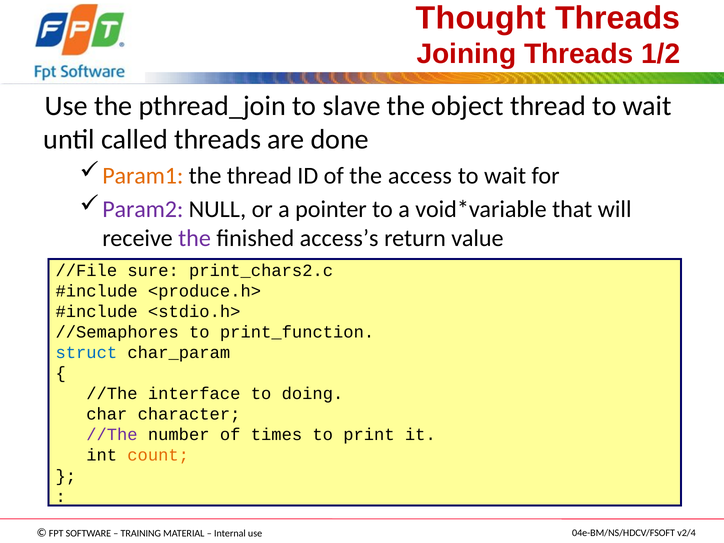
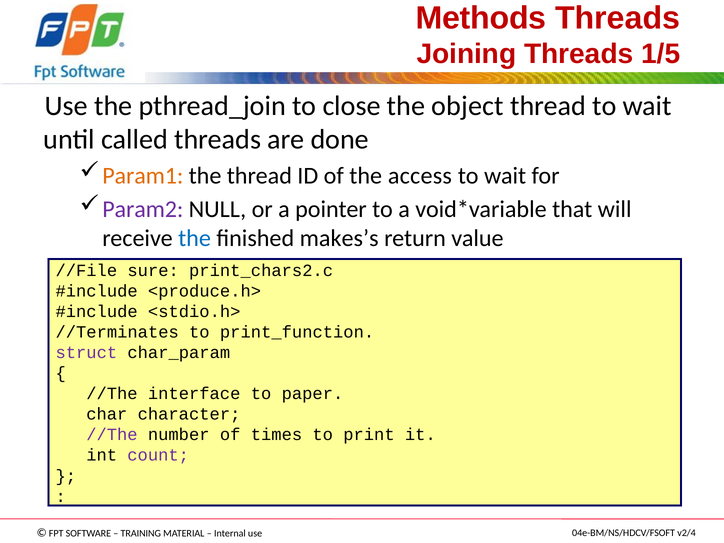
Thought: Thought -> Methods
1/2: 1/2 -> 1/5
slave: slave -> close
the at (195, 238) colour: purple -> blue
access’s: access’s -> makes’s
//Semaphores: //Semaphores -> //Terminates
struct colour: blue -> purple
doing: doing -> paper
count colour: orange -> purple
